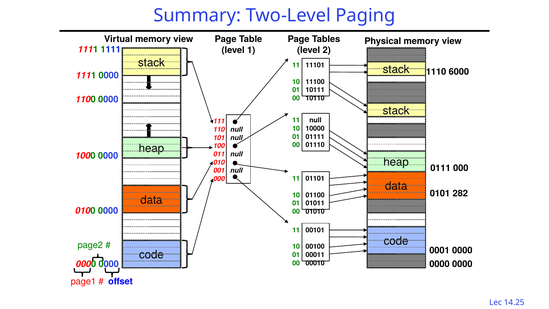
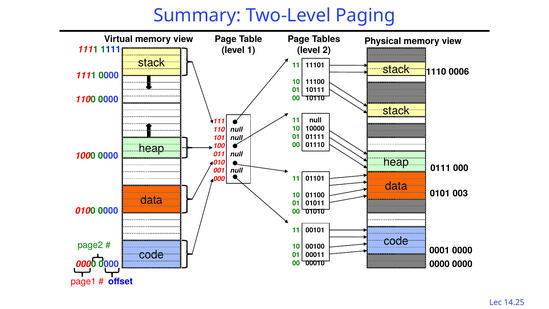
6000: 6000 -> 0006
282: 282 -> 003
